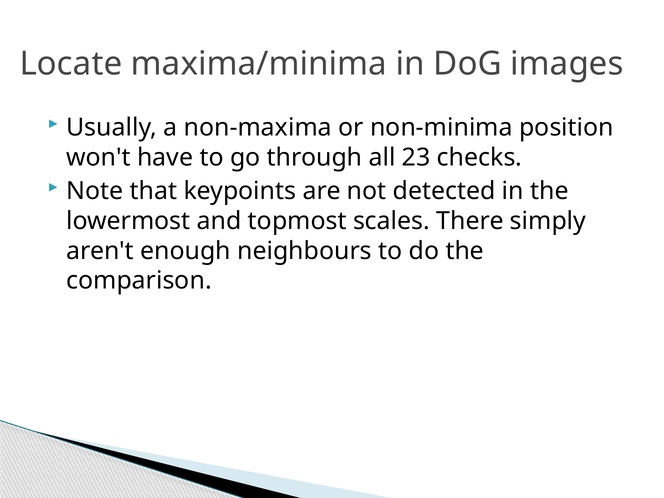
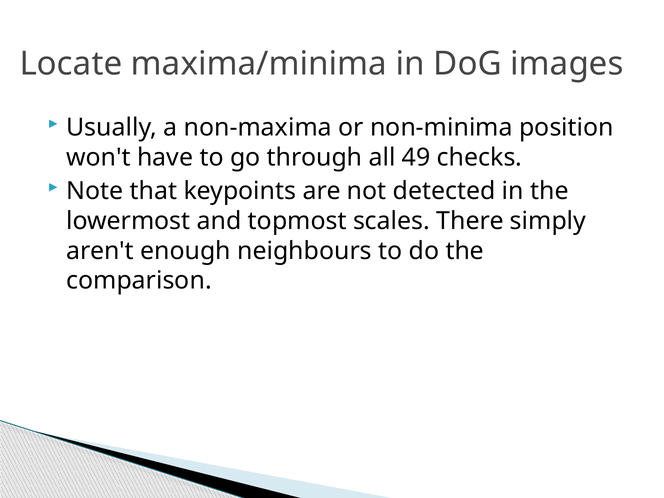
23: 23 -> 49
